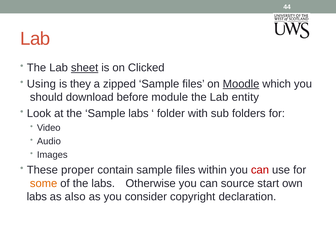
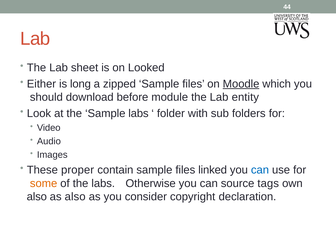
sheet underline: present -> none
Clicked: Clicked -> Looked
Using: Using -> Either
they: they -> long
within: within -> linked
can at (260, 170) colour: red -> blue
start: start -> tags
labs at (37, 197): labs -> also
